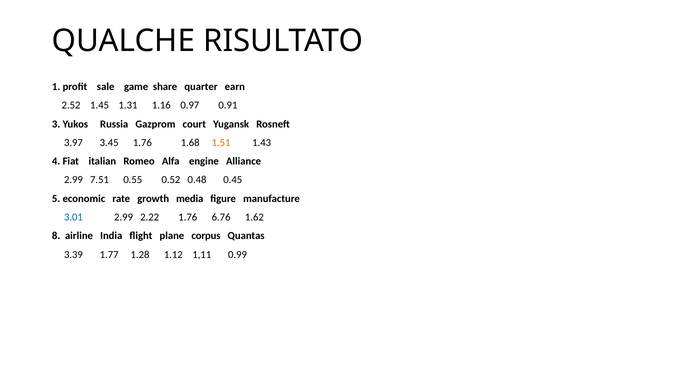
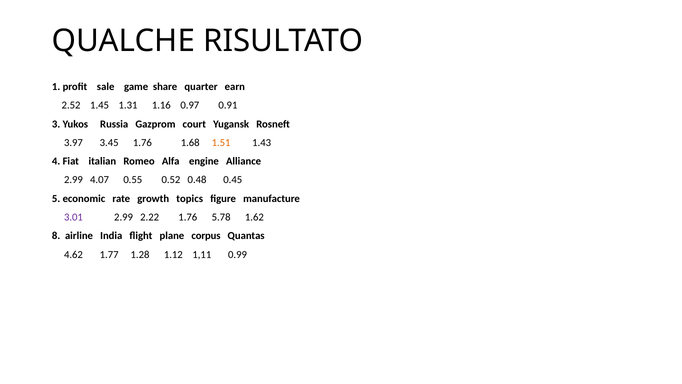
7.51: 7.51 -> 4.07
media: media -> topics
3.01 colour: blue -> purple
6.76: 6.76 -> 5.78
3.39: 3.39 -> 4.62
